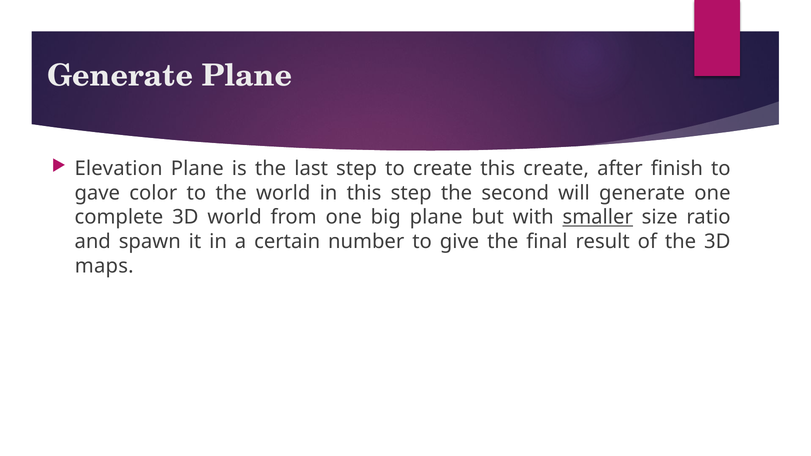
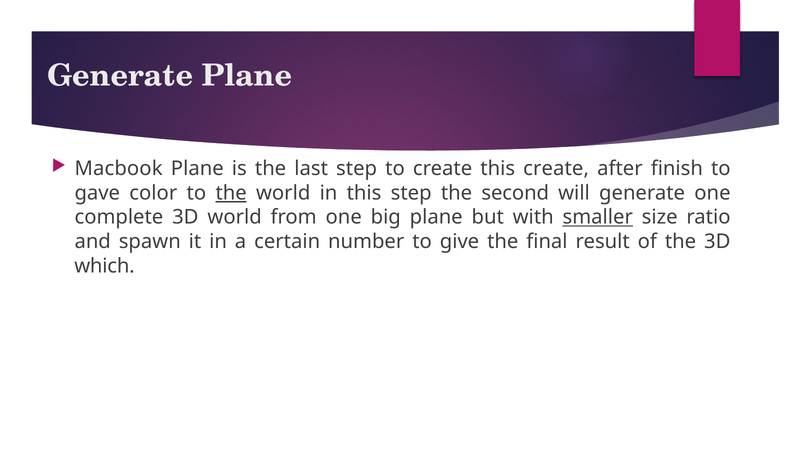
Elevation: Elevation -> Macbook
the at (231, 193) underline: none -> present
maps: maps -> which
